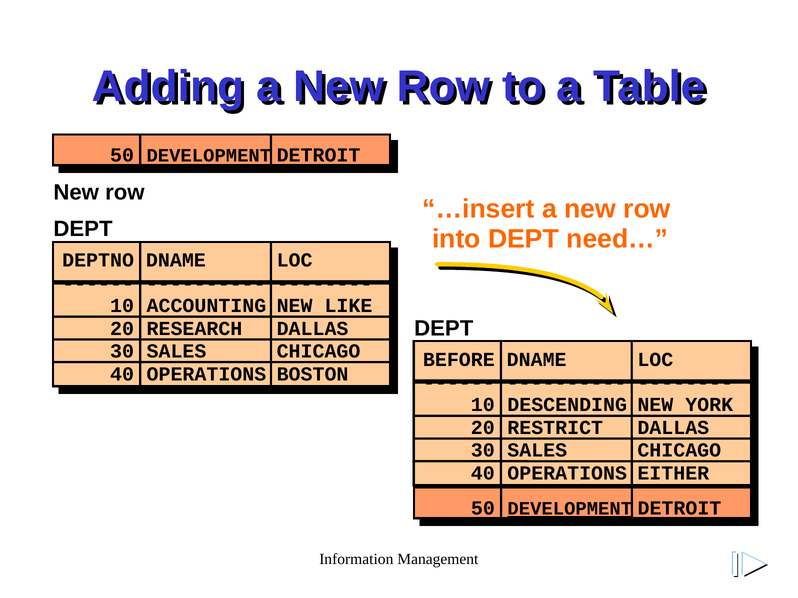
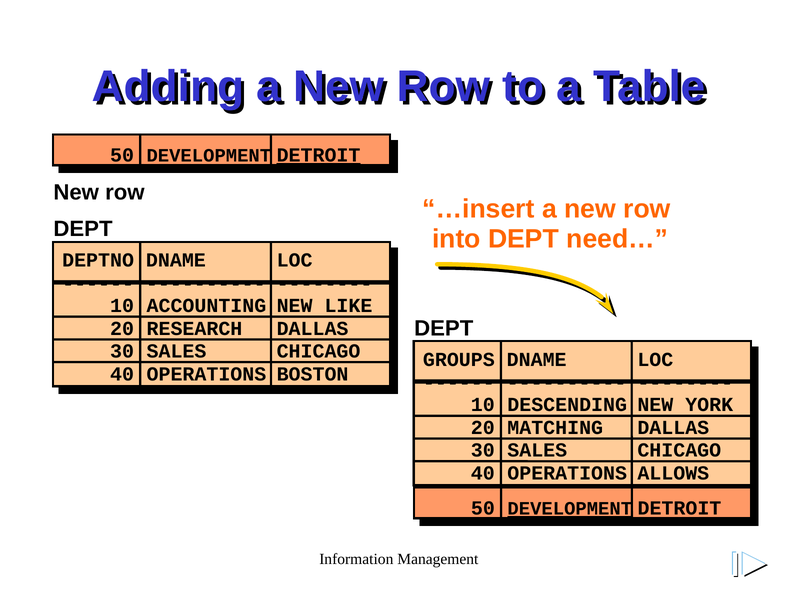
DETROIT at (319, 155) underline: none -> present
BEFORE: BEFORE -> GROUPS
RESTRICT: RESTRICT -> MATCHING
EITHER: EITHER -> ALLOWS
